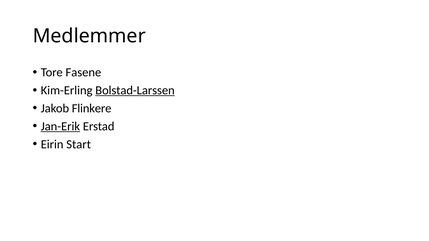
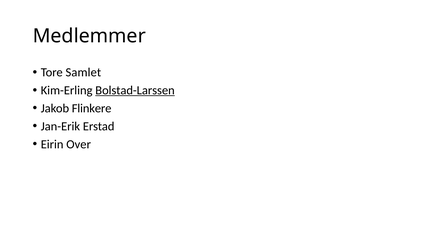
Fasene: Fasene -> Samlet
Jan-Erik underline: present -> none
Start: Start -> Over
